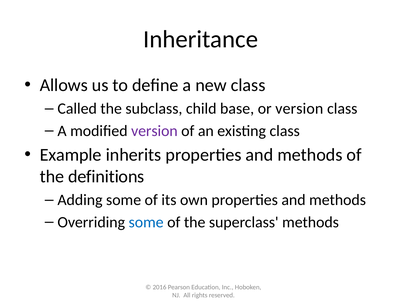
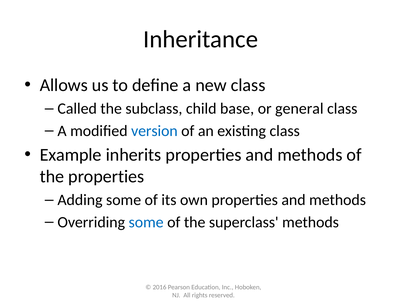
or version: version -> general
version at (154, 131) colour: purple -> blue
the definitions: definitions -> properties
